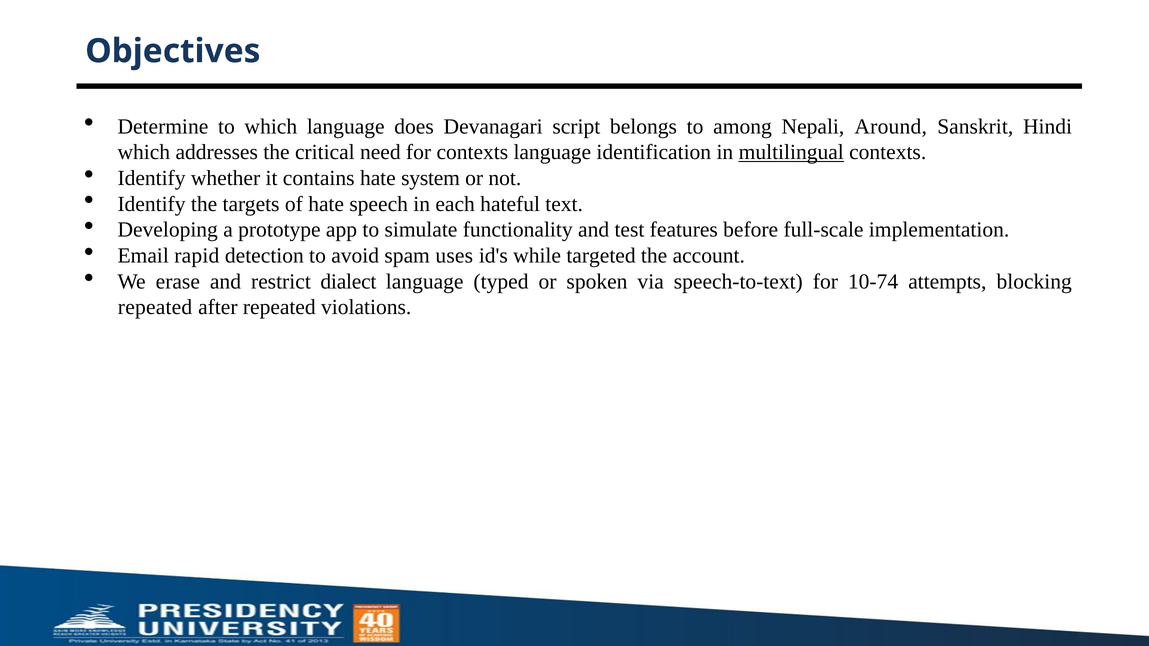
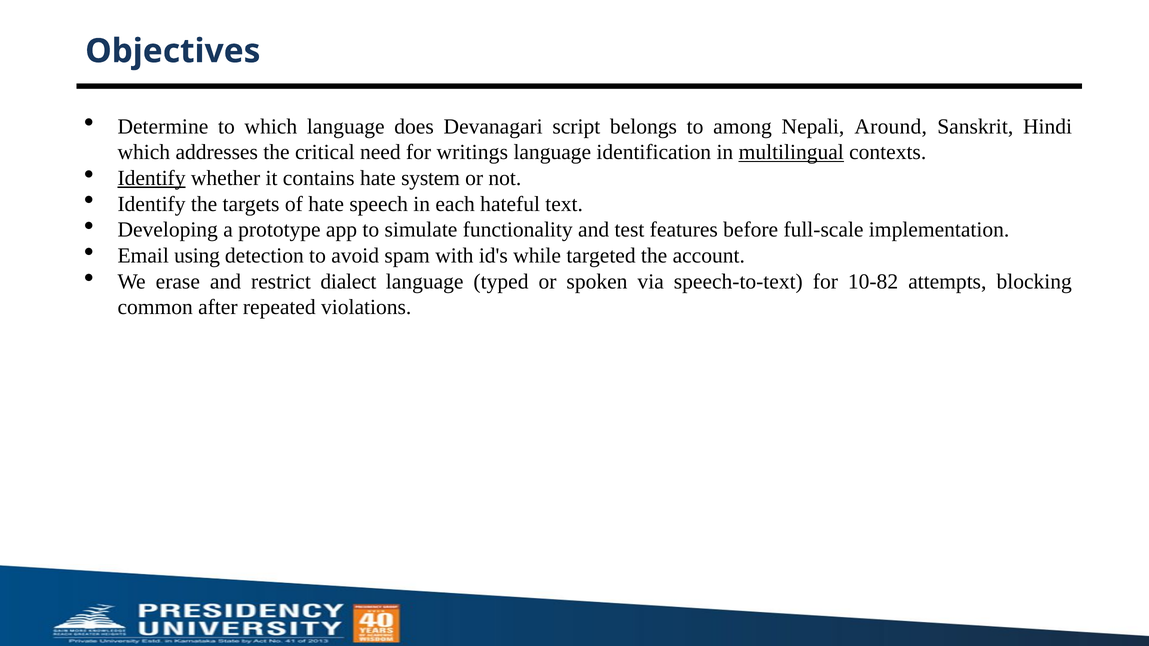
for contexts: contexts -> writings
Identify at (152, 178) underline: none -> present
rapid: rapid -> using
uses: uses -> with
10-74: 10-74 -> 10-82
repeated at (155, 307): repeated -> common
